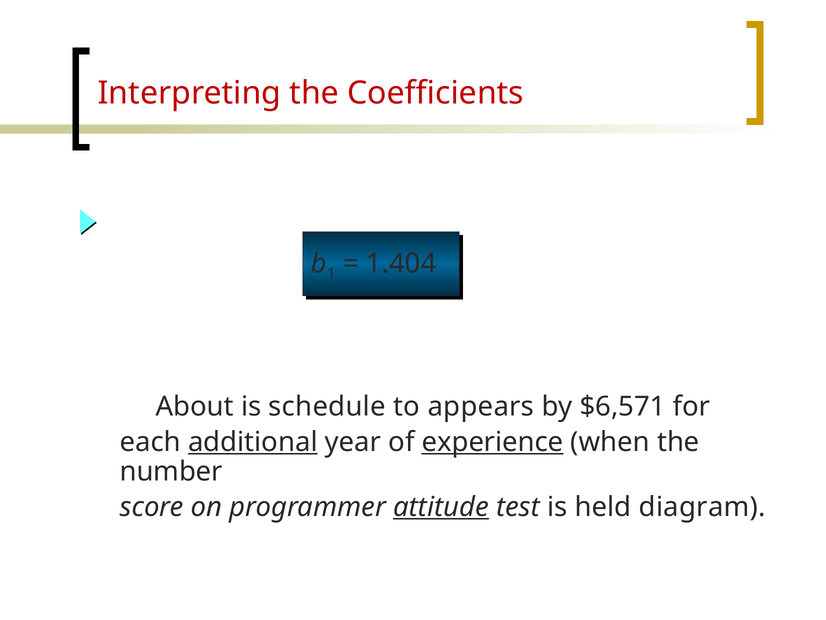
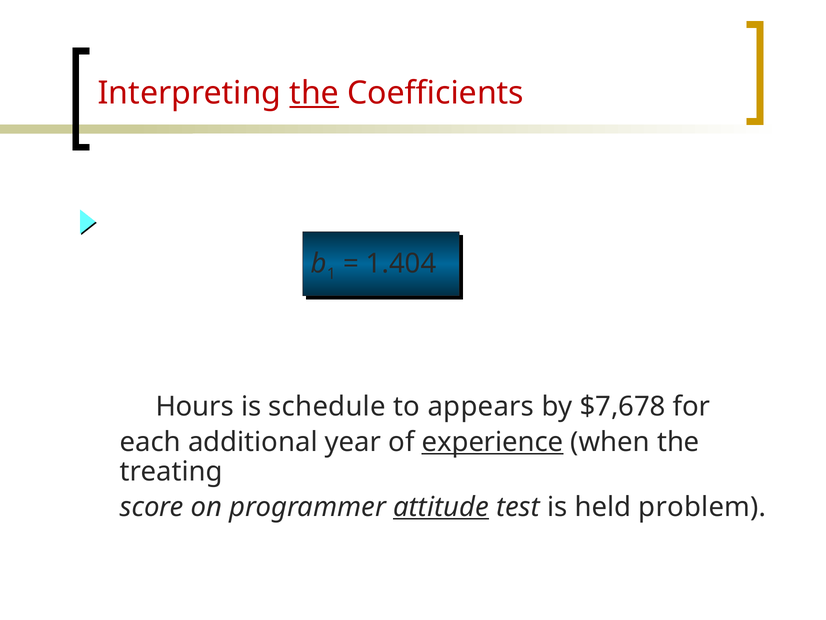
the at (314, 93) underline: none -> present
About: About -> Hours
$6,571: $6,571 -> $7,678
additional underline: present -> none
number: number -> treating
diagram: diagram -> problem
